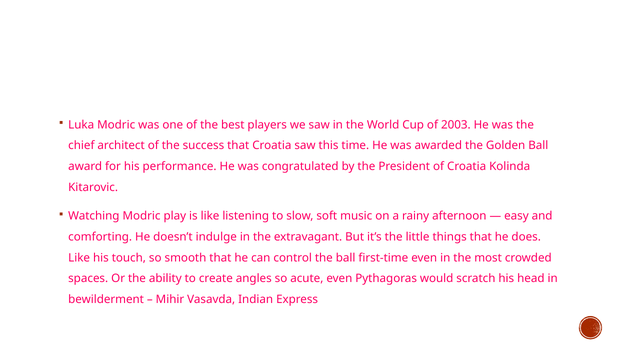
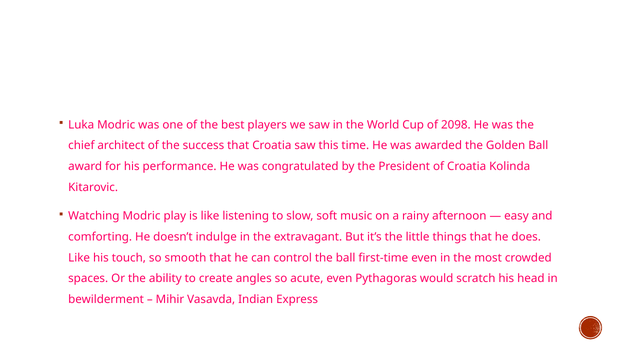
2003: 2003 -> 2098
